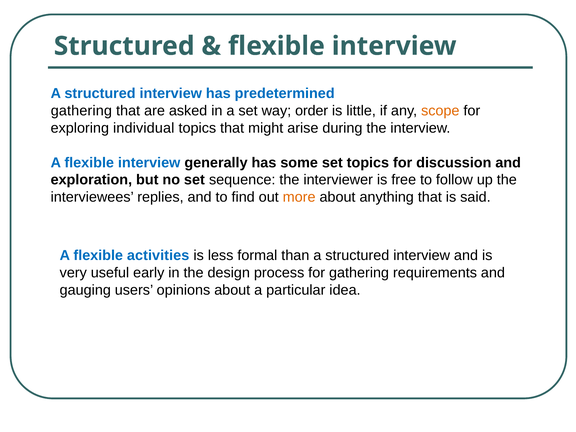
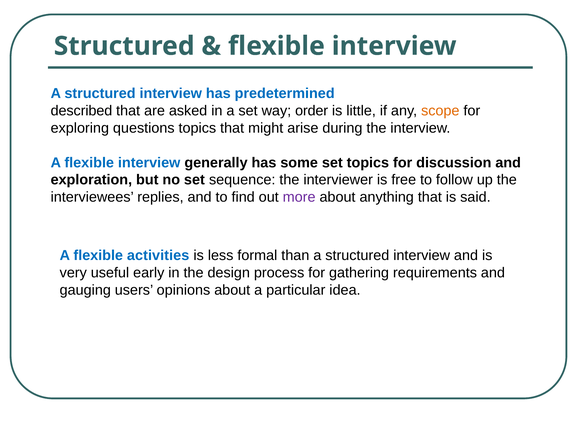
gathering at (81, 111): gathering -> described
individual: individual -> questions
more colour: orange -> purple
